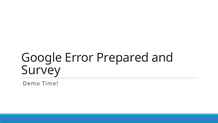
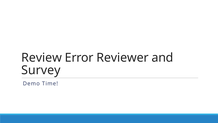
Google: Google -> Review
Prepared: Prepared -> Reviewer
